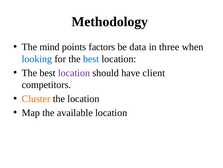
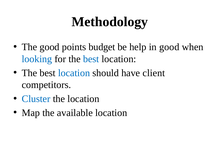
The mind: mind -> good
factors: factors -> budget
data: data -> help
in three: three -> good
location at (74, 73) colour: purple -> blue
Cluster colour: orange -> blue
